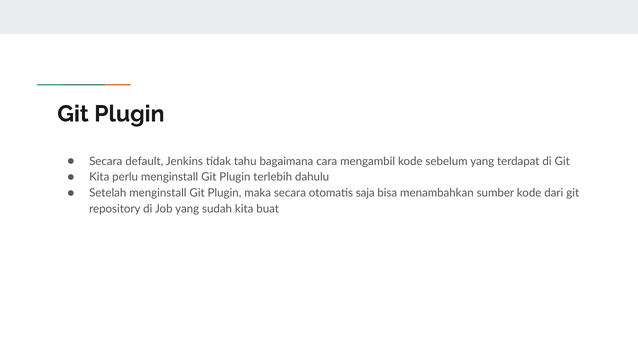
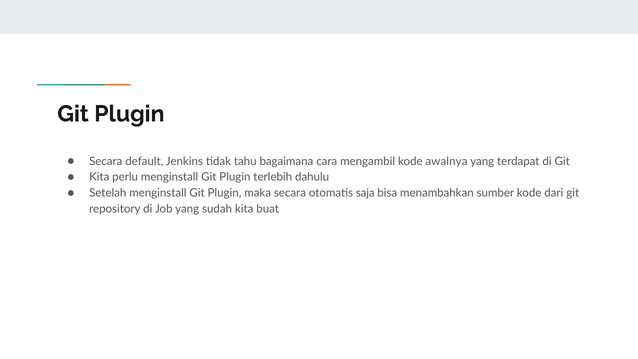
sebelum: sebelum -> awalnya
